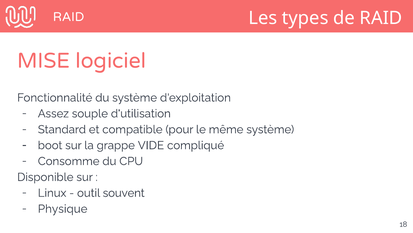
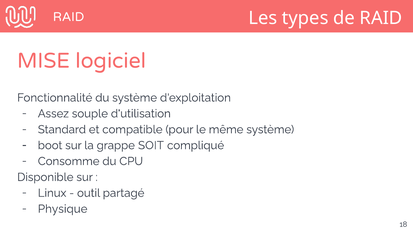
VIDE: VIDE -> SOIT
souvent: souvent -> partagé
